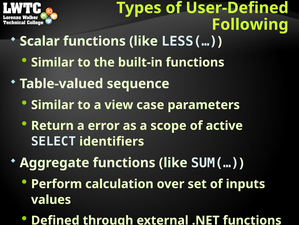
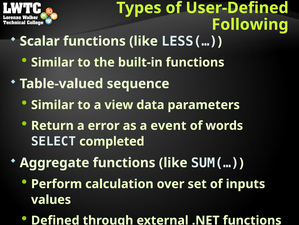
case: case -> data
scope: scope -> event
active: active -> words
identifiers: identifiers -> completed
